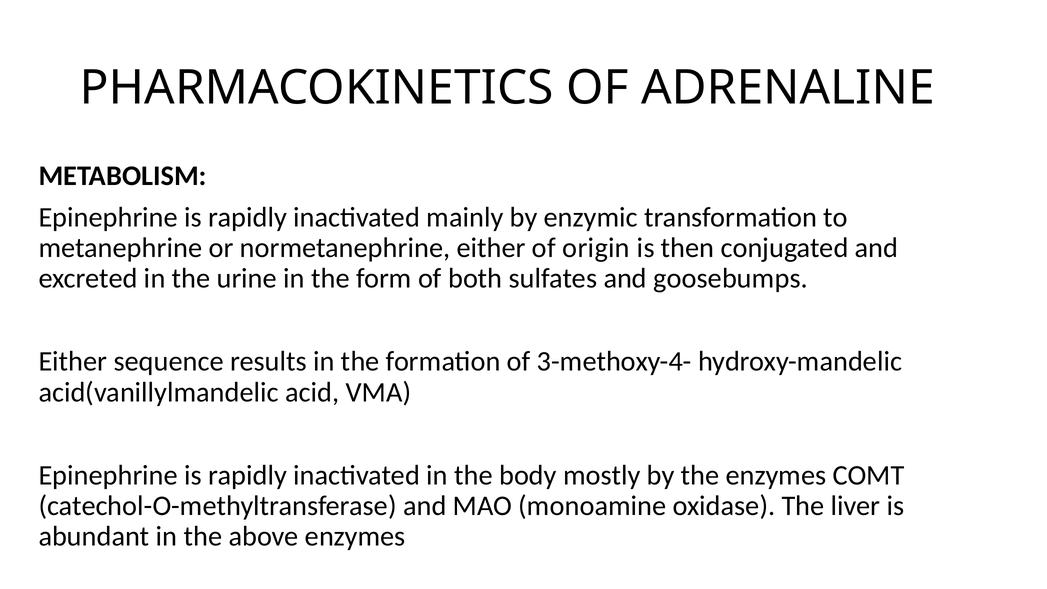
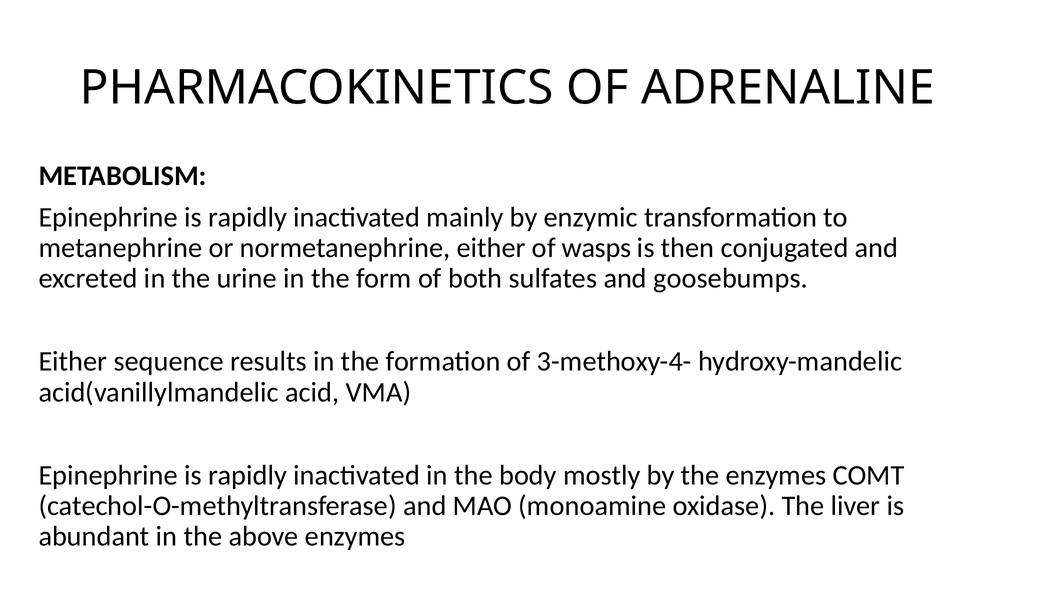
origin: origin -> wasps
